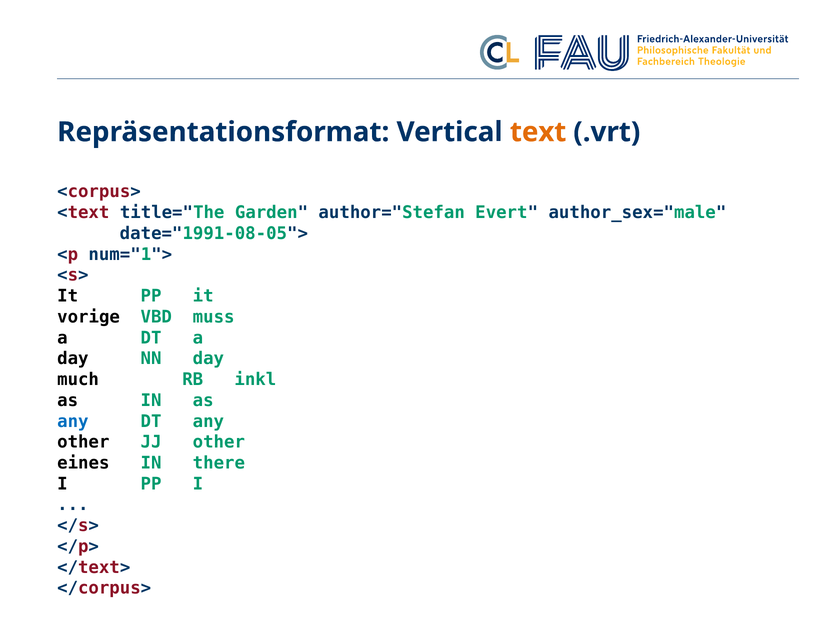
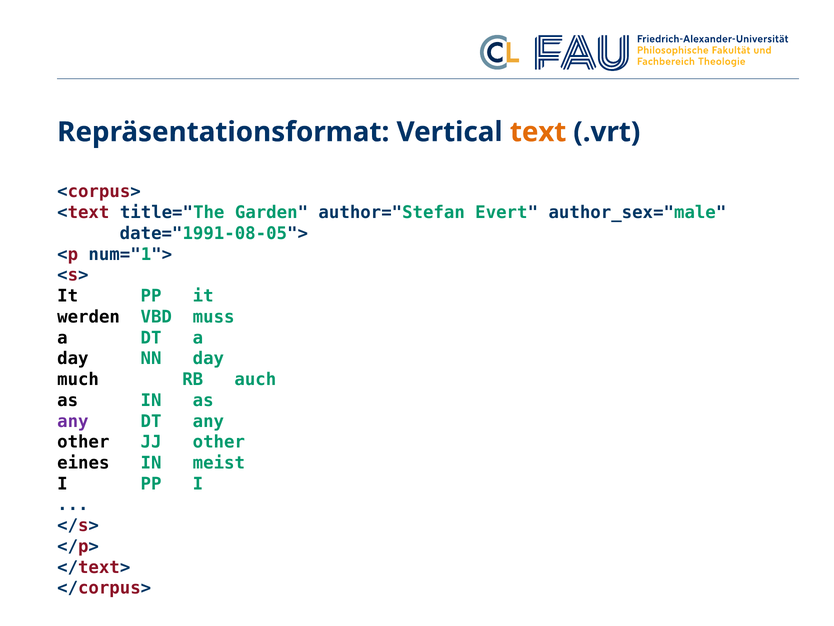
vorige: vorige -> werden
inkl: inkl -> auch
any at (73, 421) colour: blue -> purple
there: there -> meist
